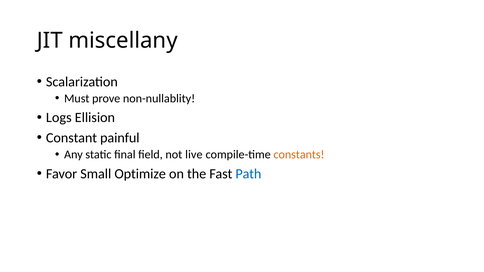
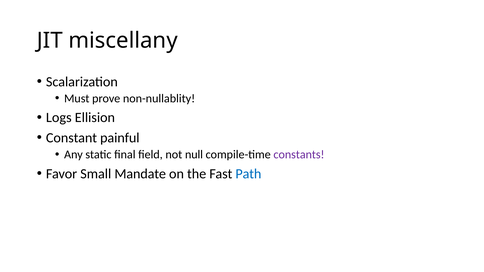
live: live -> null
constants colour: orange -> purple
Optimize: Optimize -> Mandate
